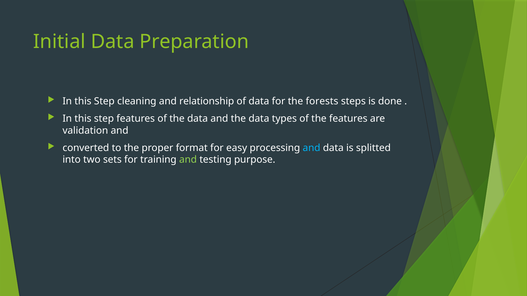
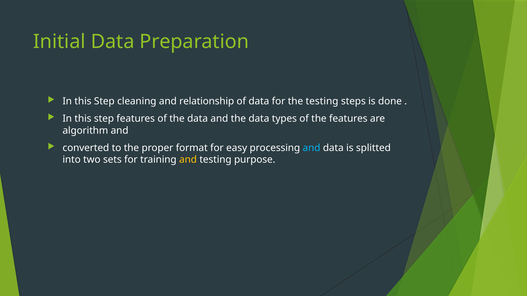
the forests: forests -> testing
validation: validation -> algorithm
and at (188, 160) colour: light green -> yellow
